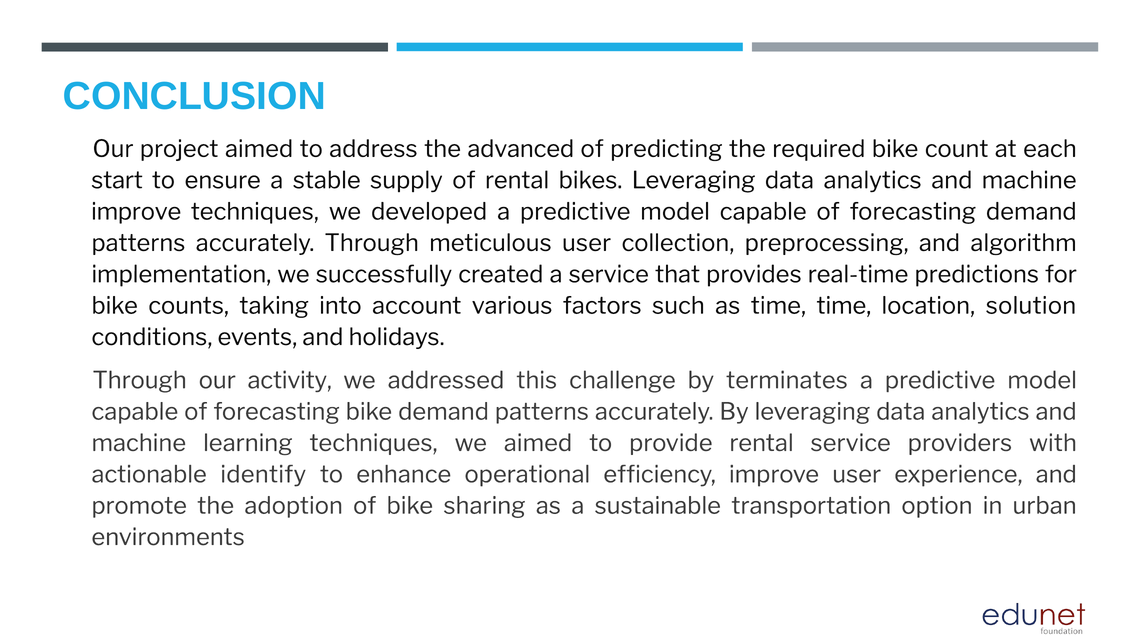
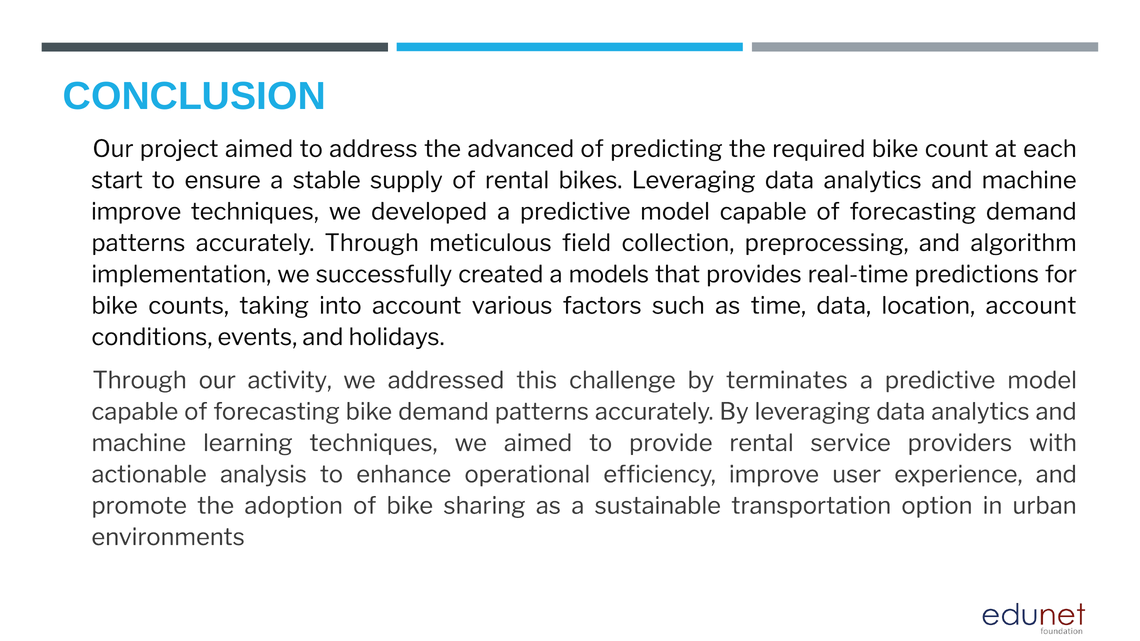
meticulous user: user -> field
a service: service -> models
time time: time -> data
location solution: solution -> account
identify: identify -> analysis
